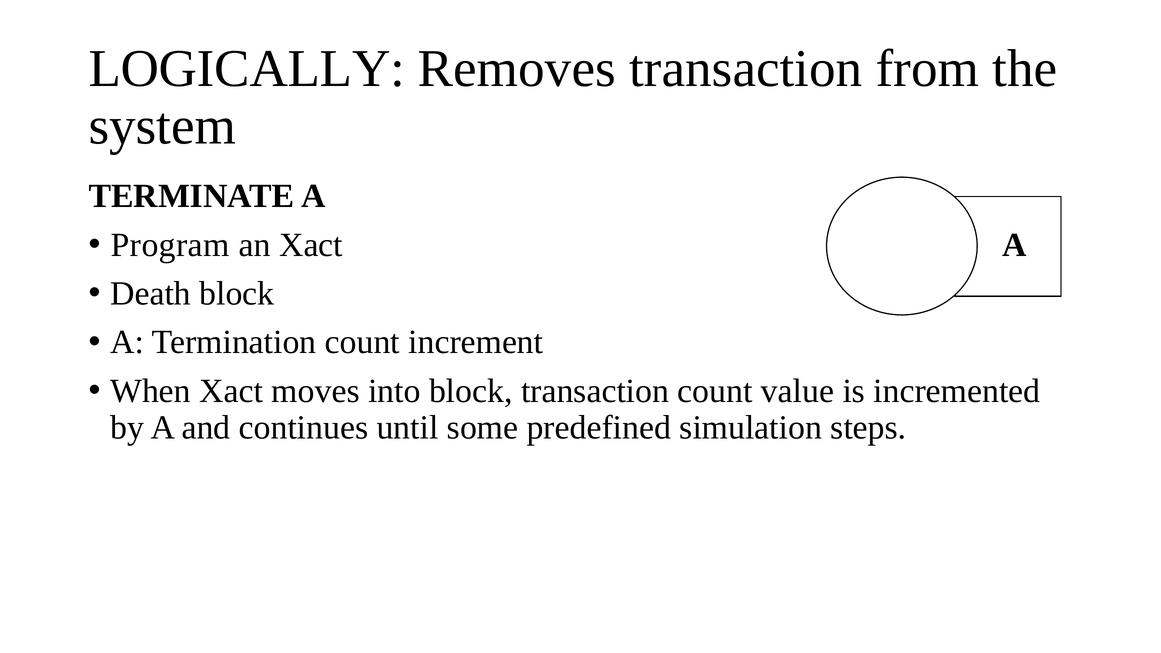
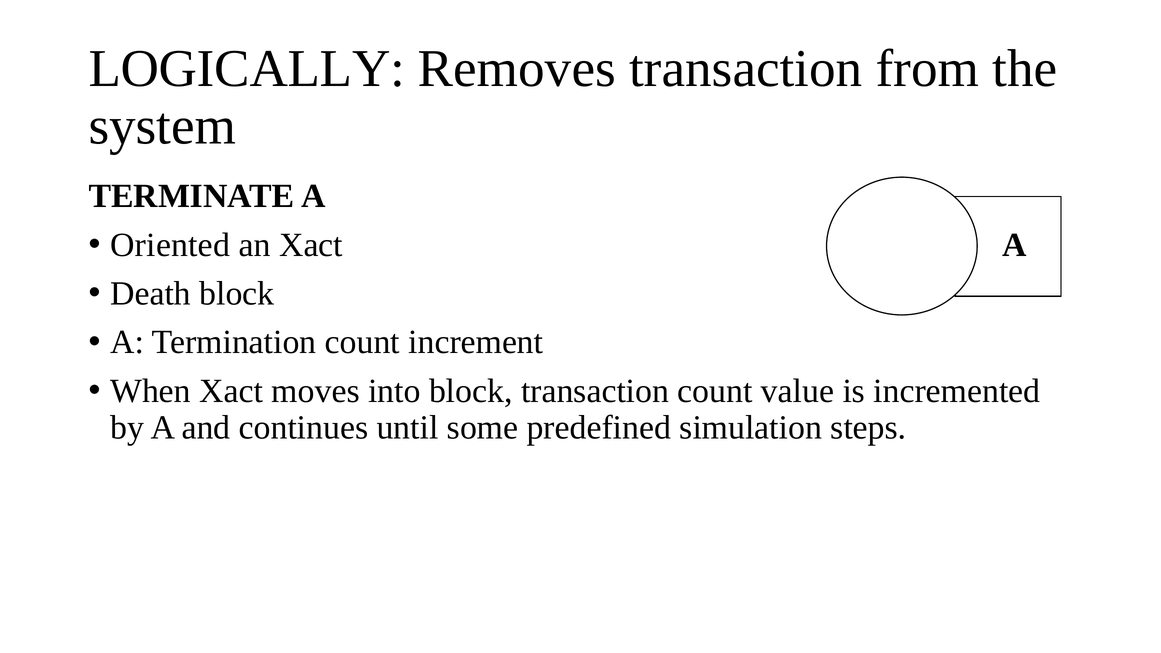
Program: Program -> Oriented
